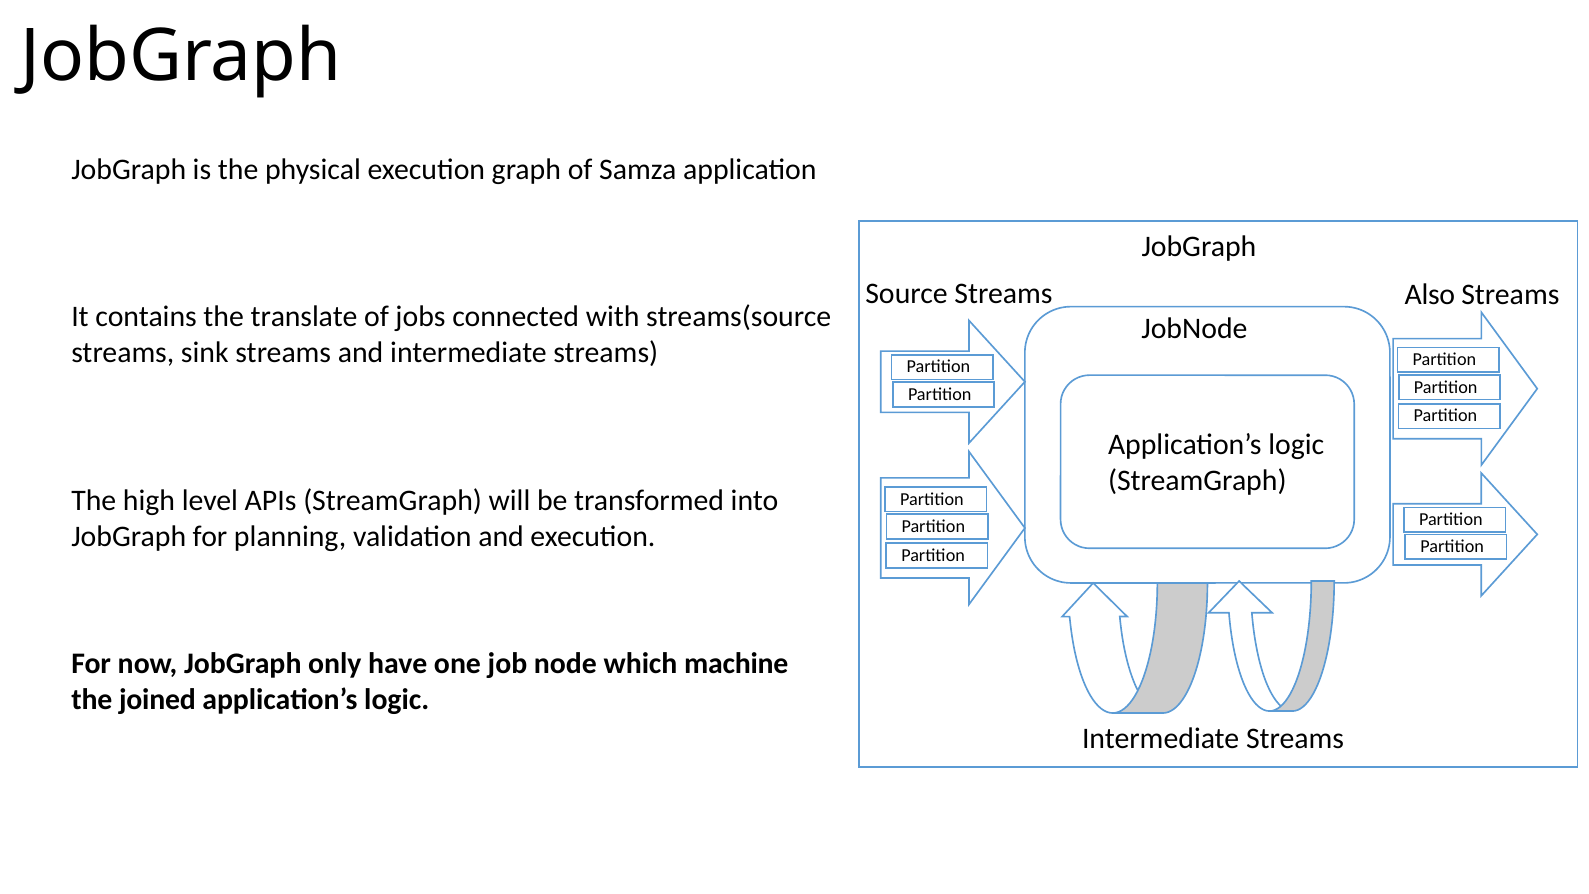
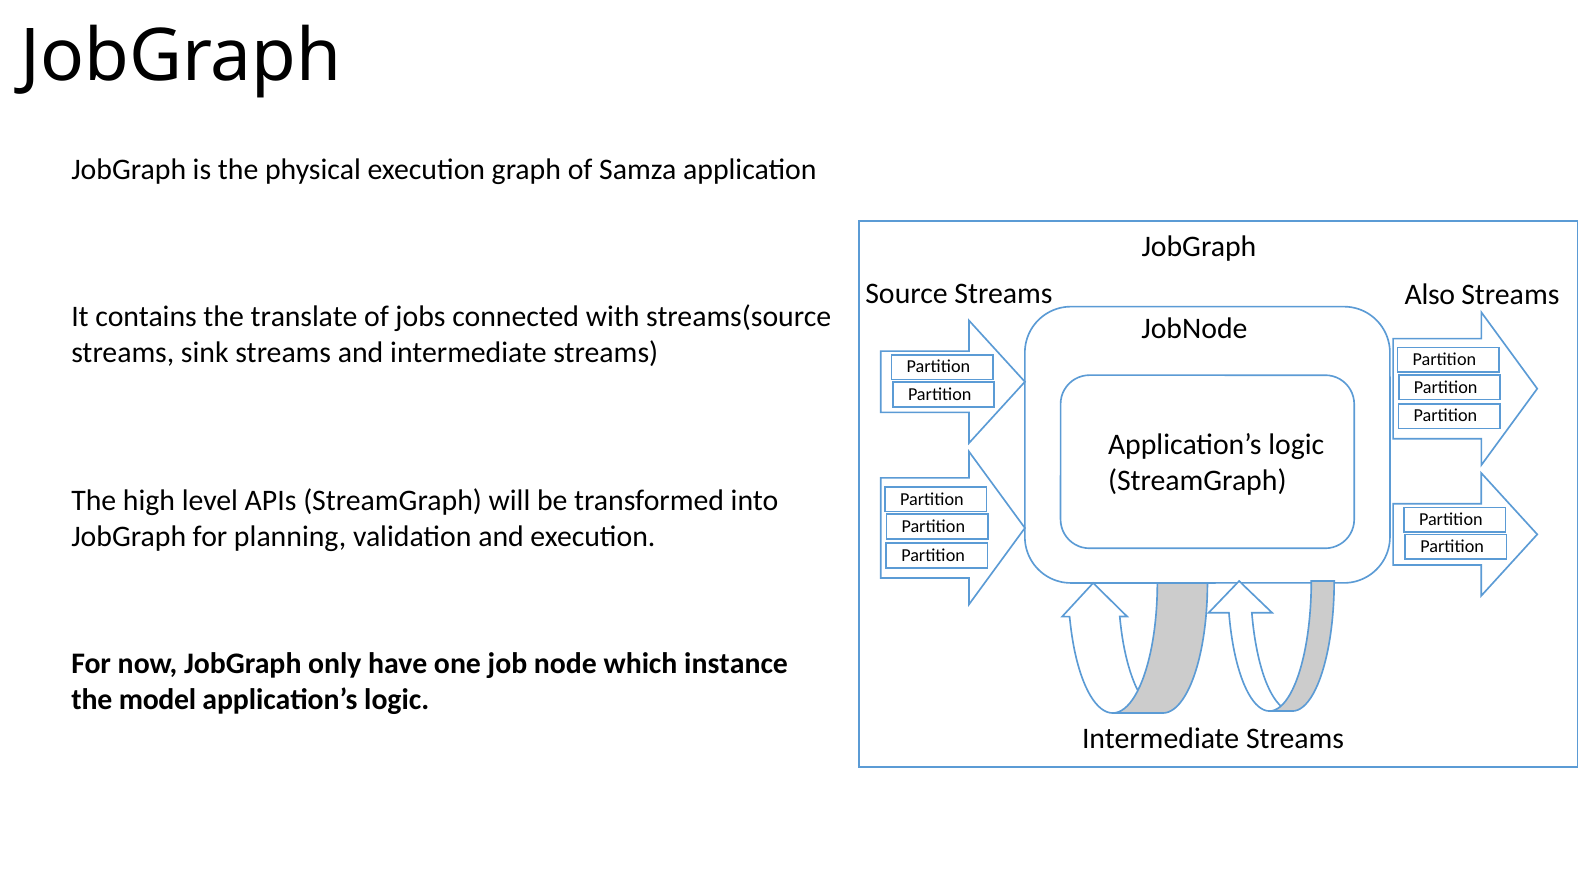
machine: machine -> instance
joined: joined -> model
